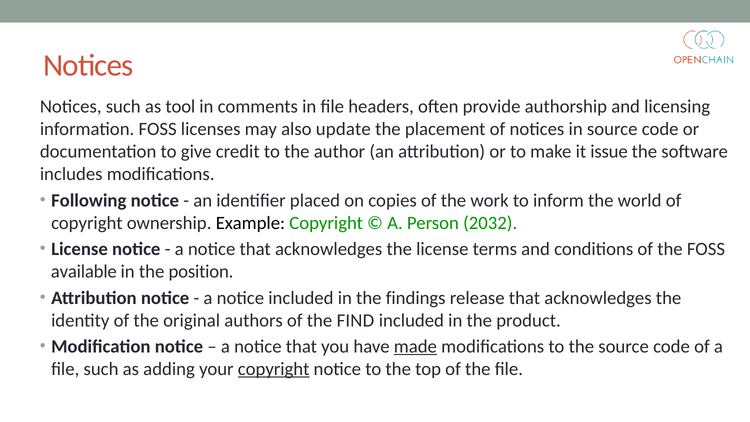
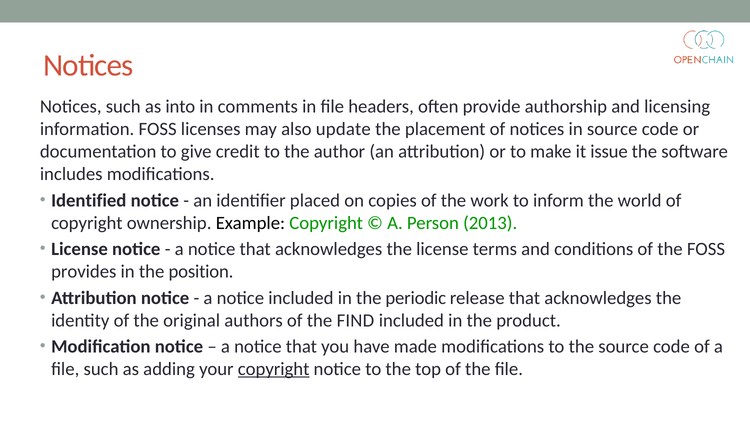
tool: tool -> into
Following: Following -> Identified
2032: 2032 -> 2013
available: available -> provides
findings: findings -> periodic
made underline: present -> none
